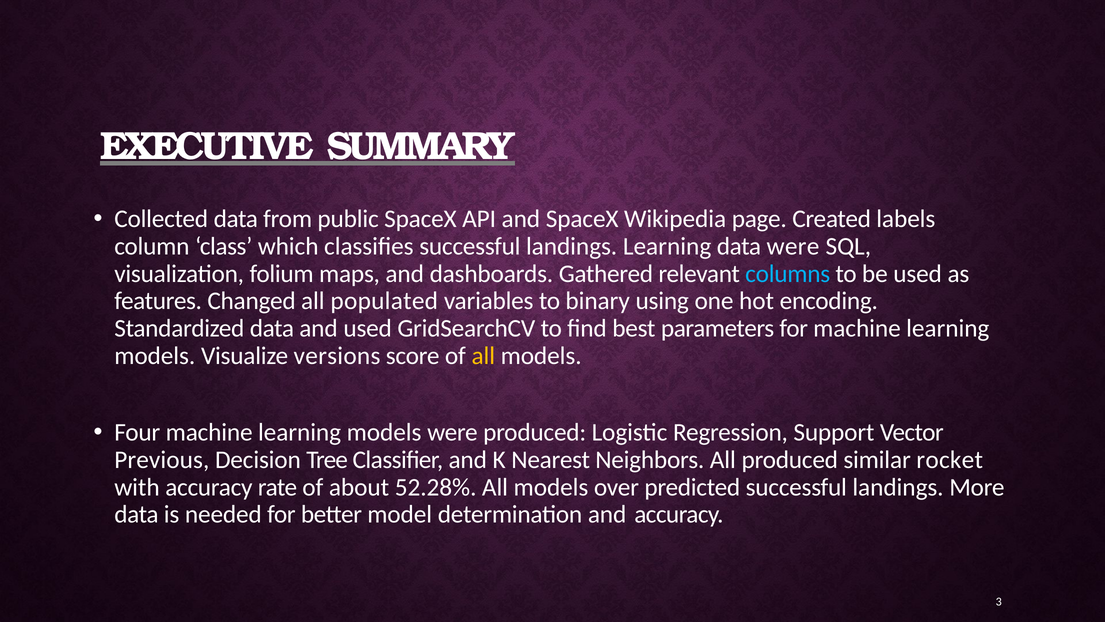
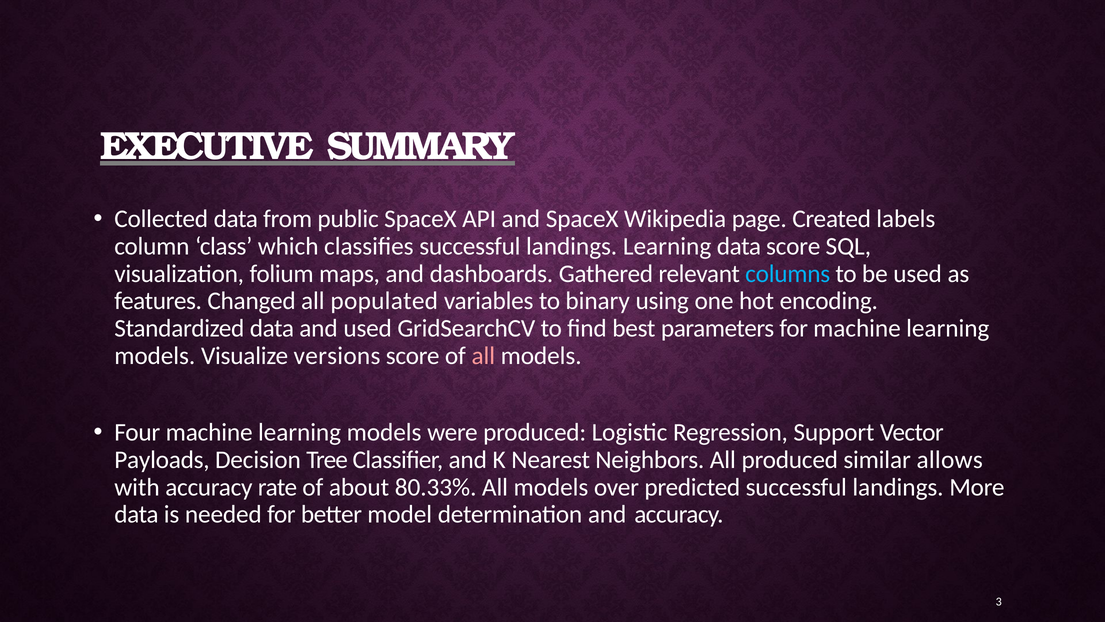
data were: were -> score
all at (483, 356) colour: yellow -> pink
Previous: Previous -> Payloads
rocket: rocket -> allows
52.28%: 52.28% -> 80.33%
